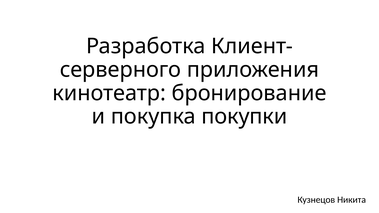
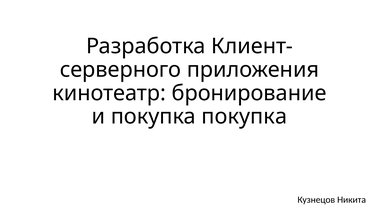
покупка покупки: покупки -> покупка
